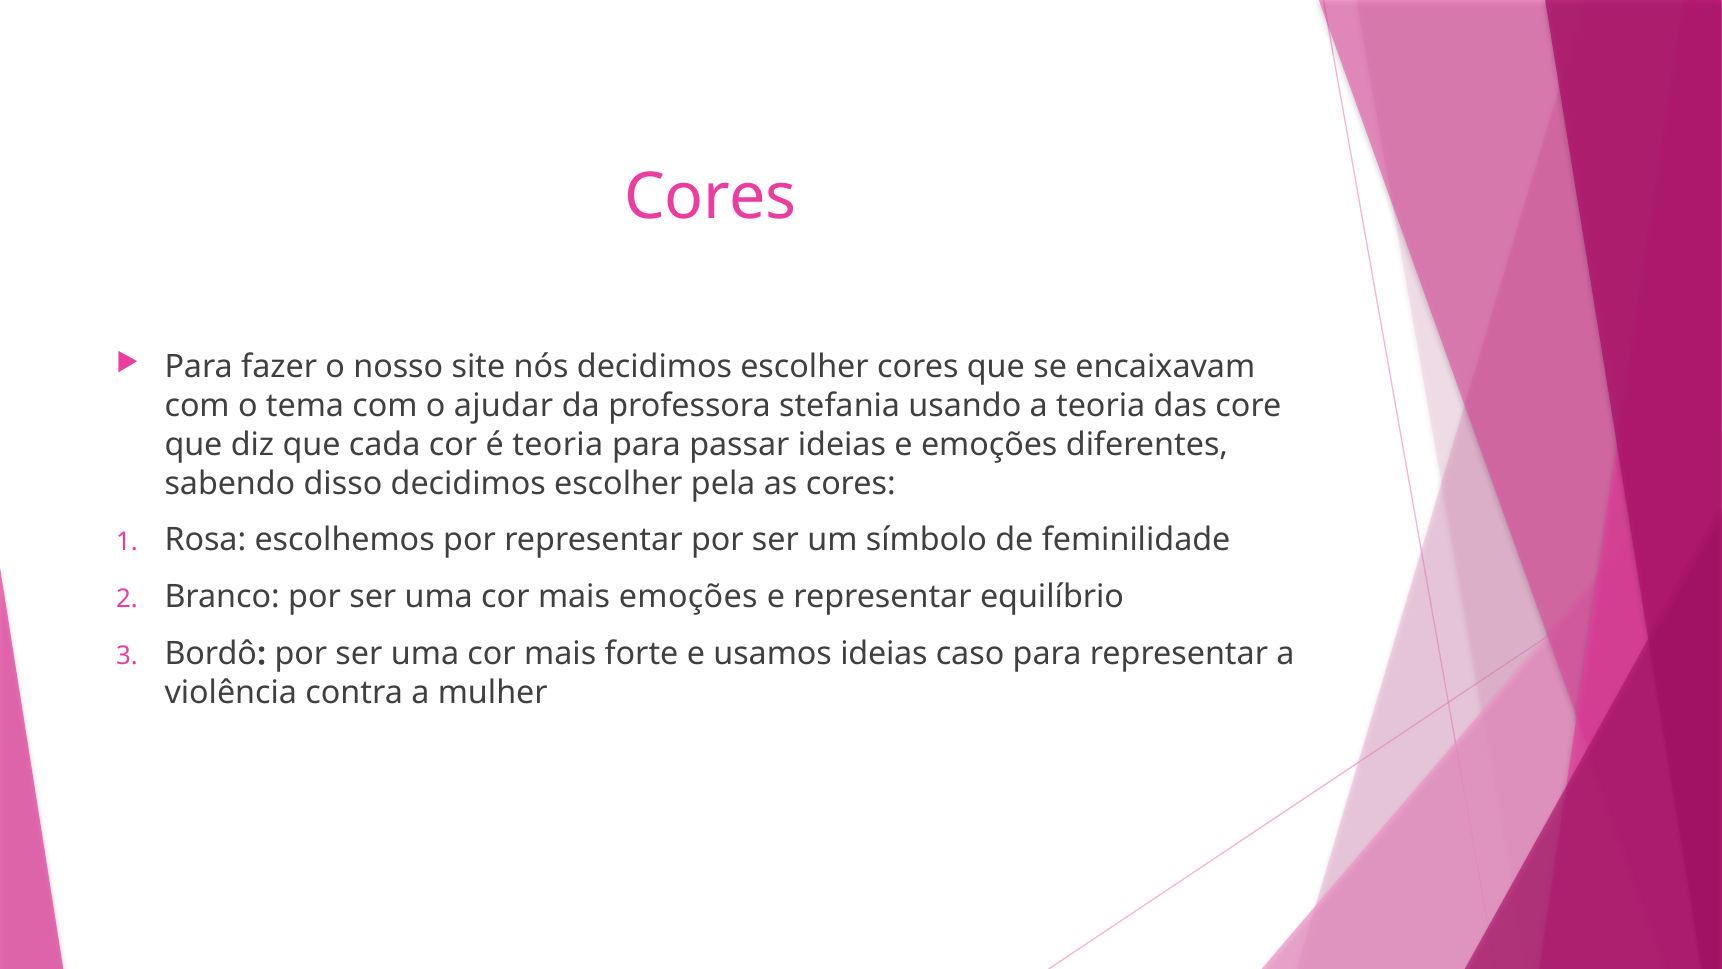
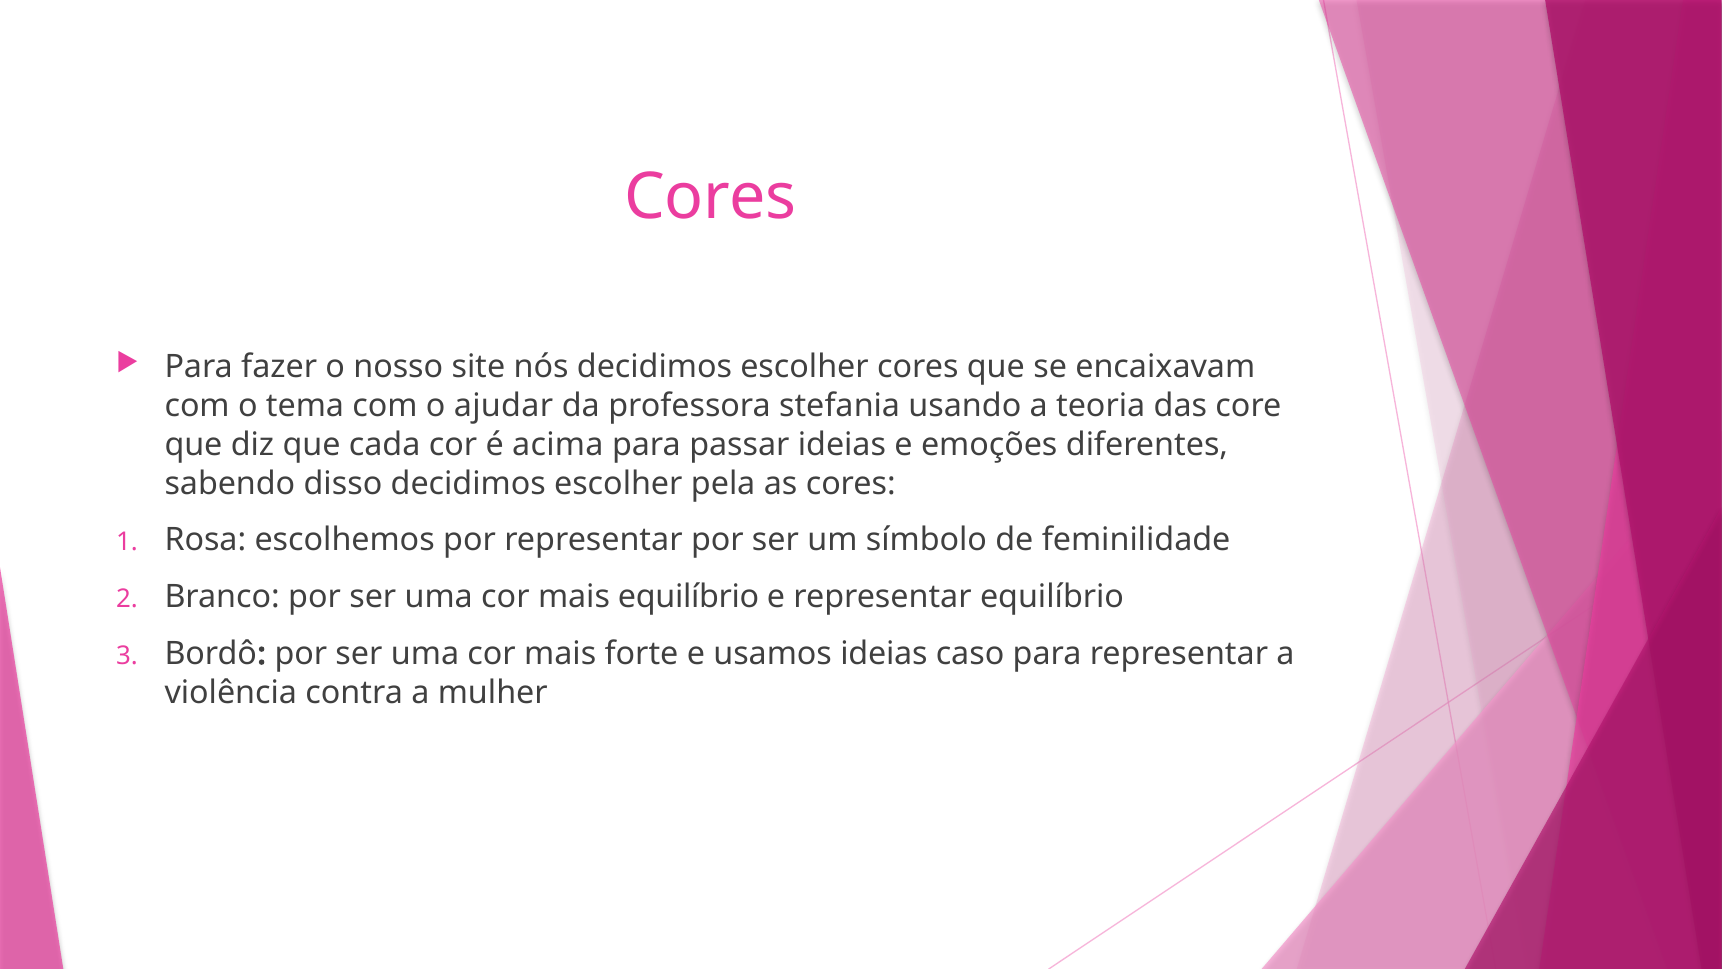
é teoria: teoria -> acima
mais emoções: emoções -> equilíbrio
